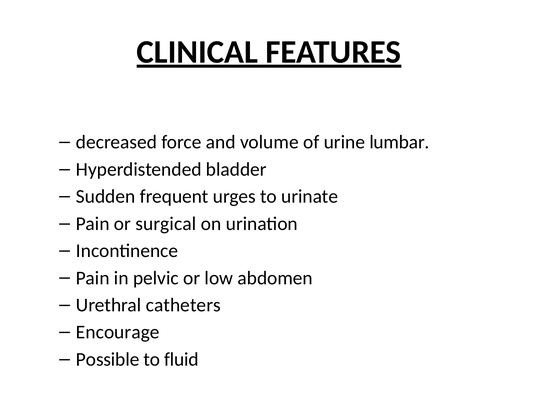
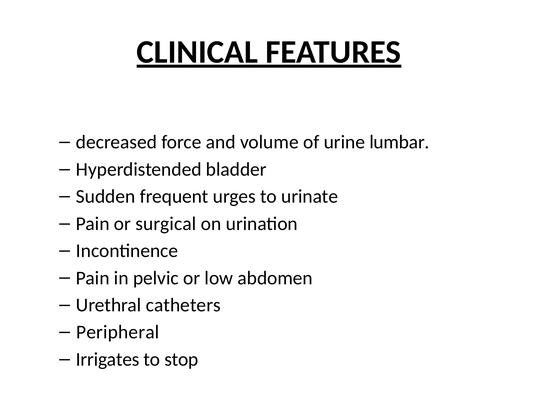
Encourage: Encourage -> Peripheral
Possible: Possible -> Irrigates
fluid: fluid -> stop
